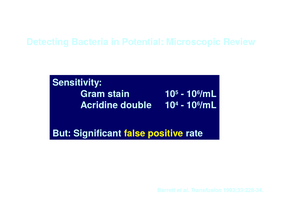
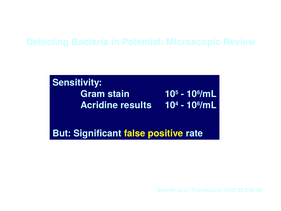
double: double -> results
